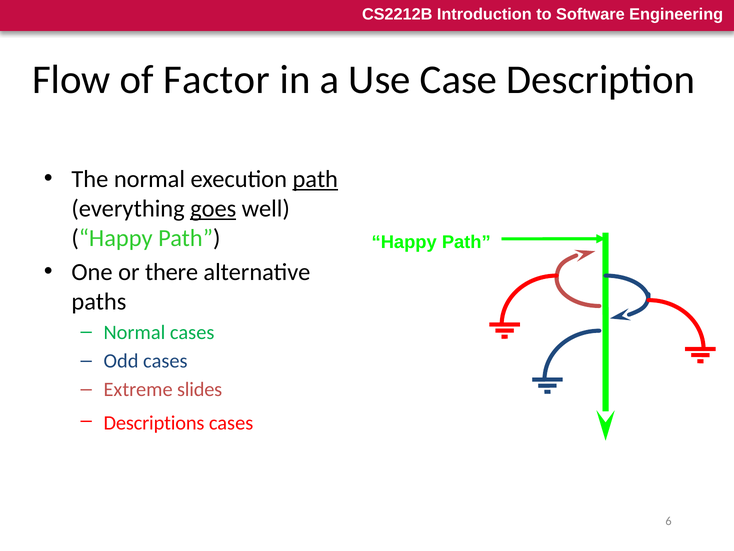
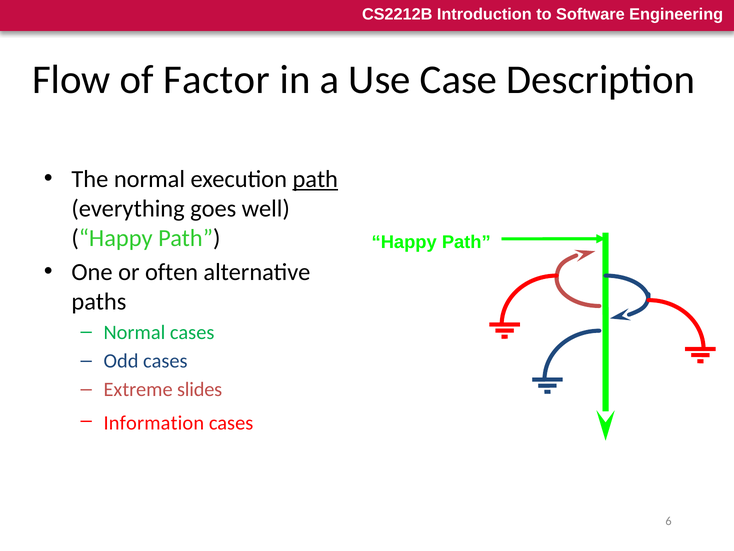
goes underline: present -> none
there: there -> often
Descriptions: Descriptions -> Information
